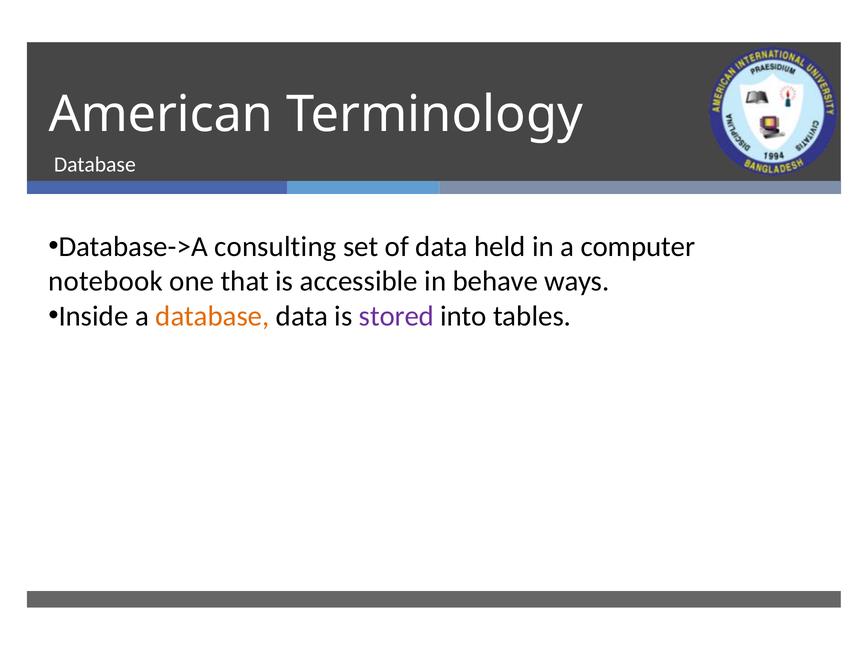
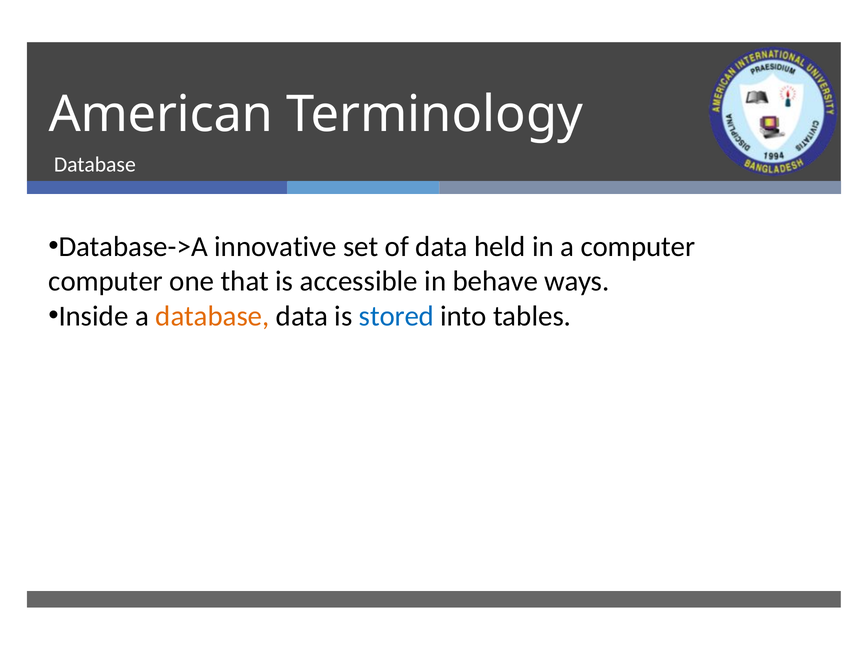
consulting: consulting -> innovative
notebook at (106, 281): notebook -> computer
stored colour: purple -> blue
